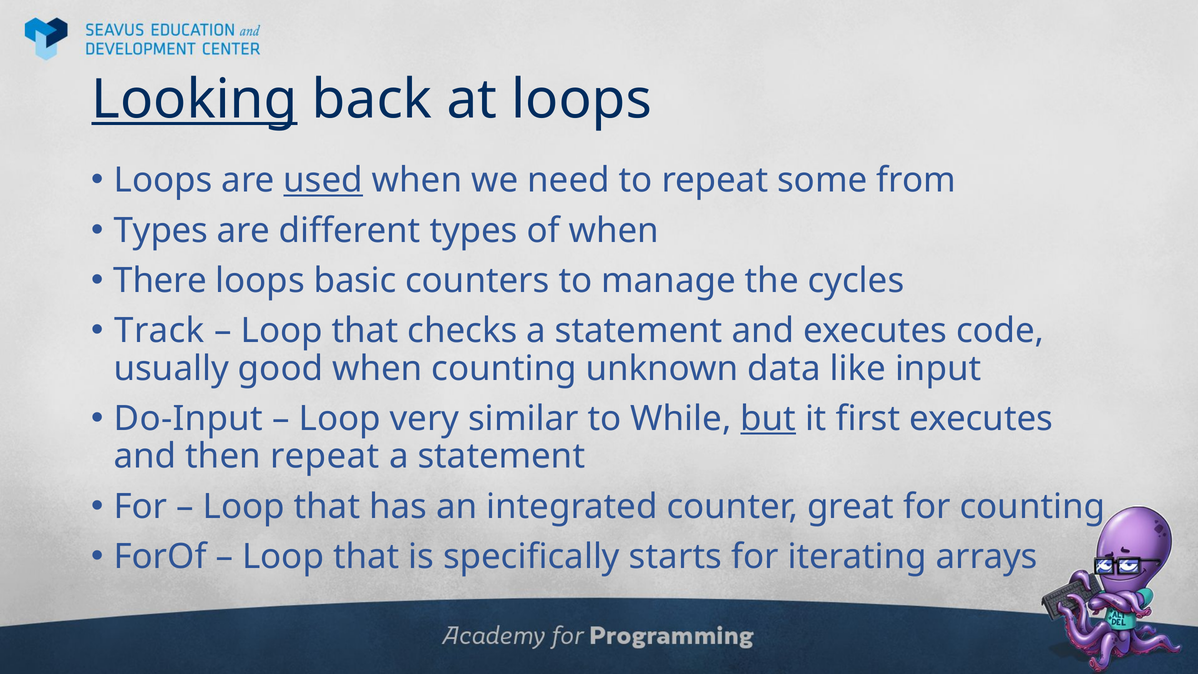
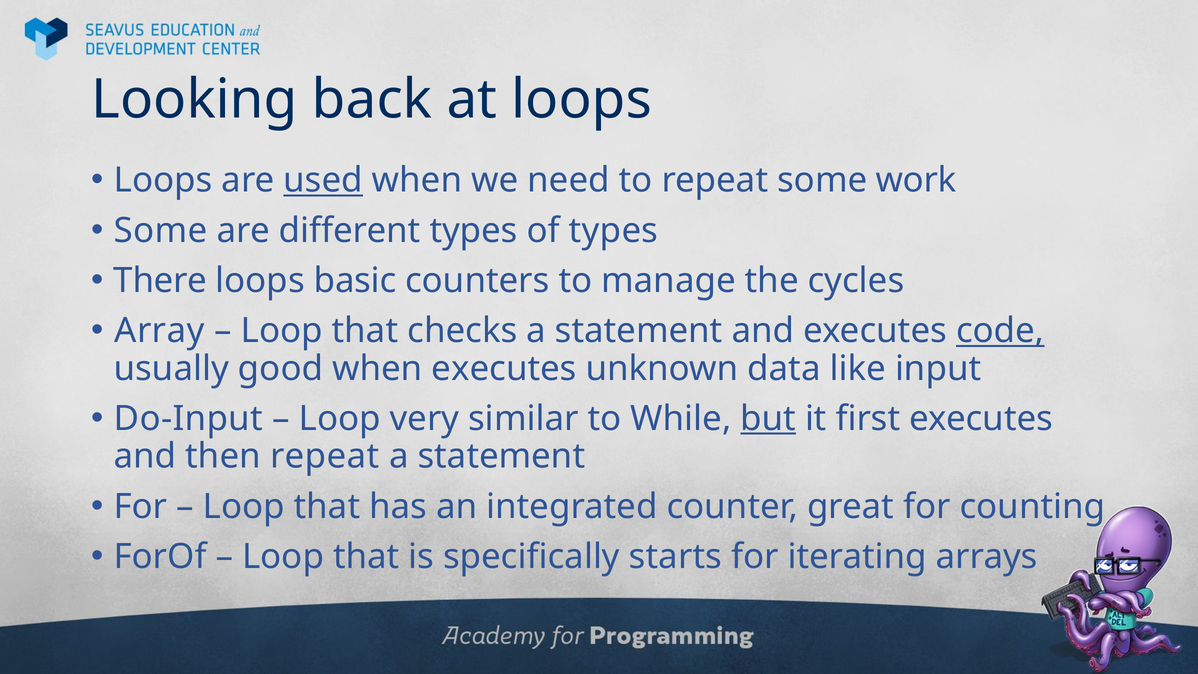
Looking underline: present -> none
from: from -> work
Types at (161, 230): Types -> Some
of when: when -> types
Track: Track -> Array
code underline: none -> present
when counting: counting -> executes
